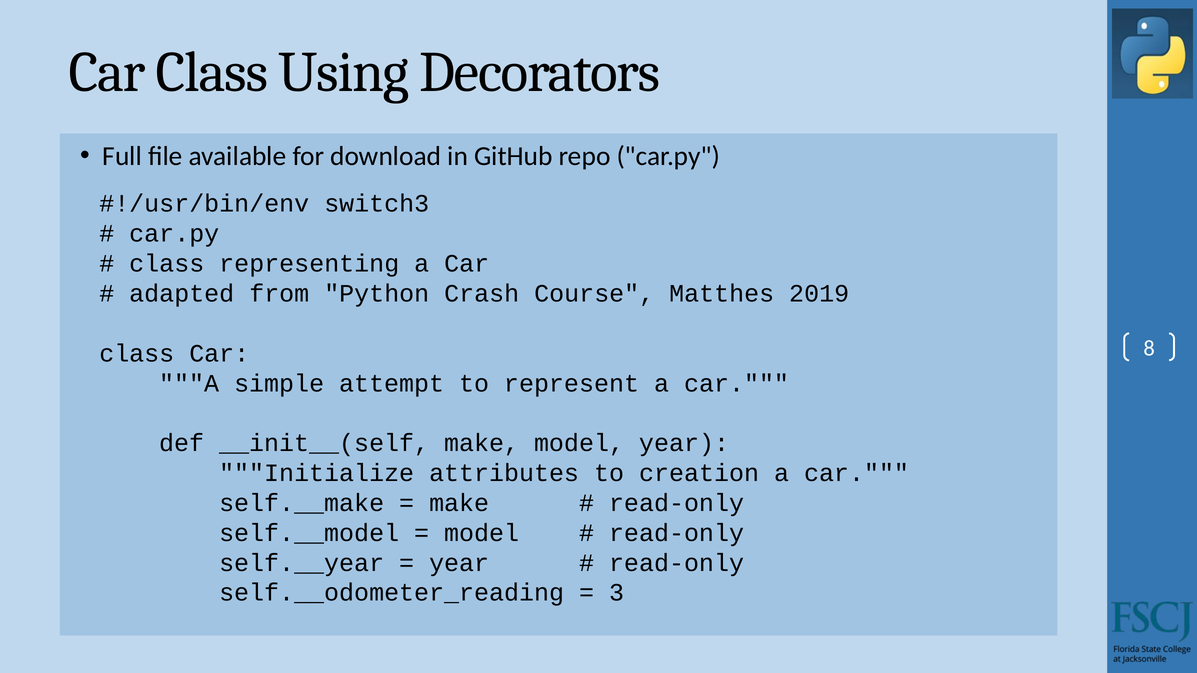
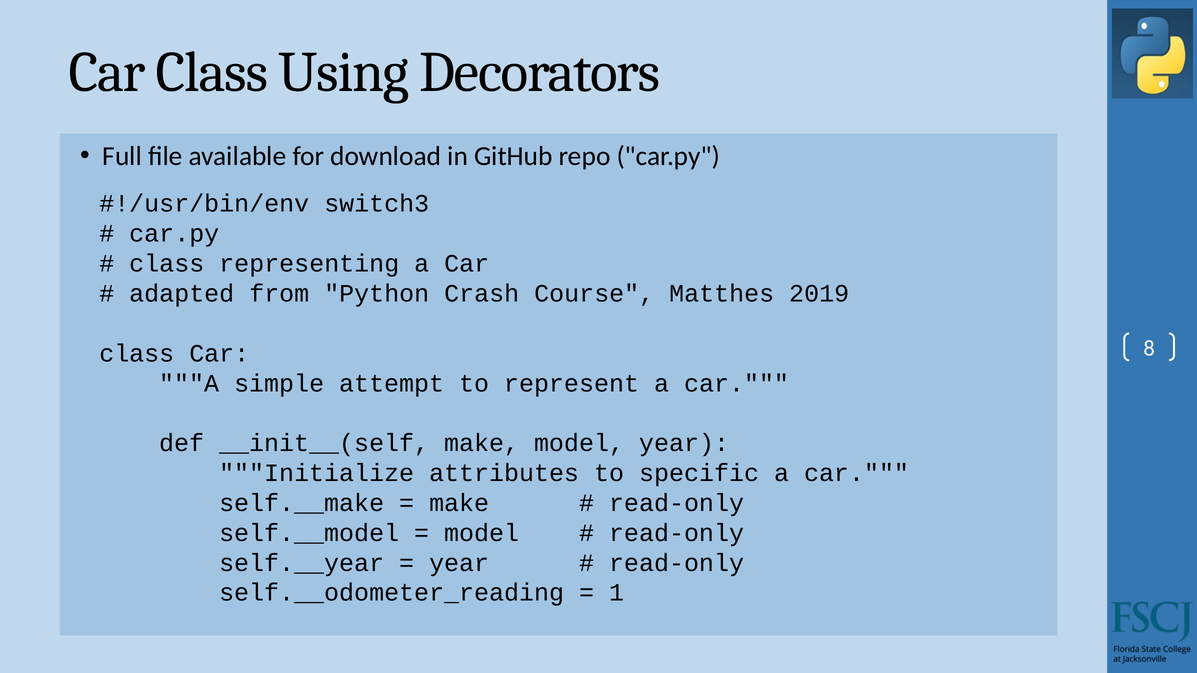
creation: creation -> specific
3: 3 -> 1
